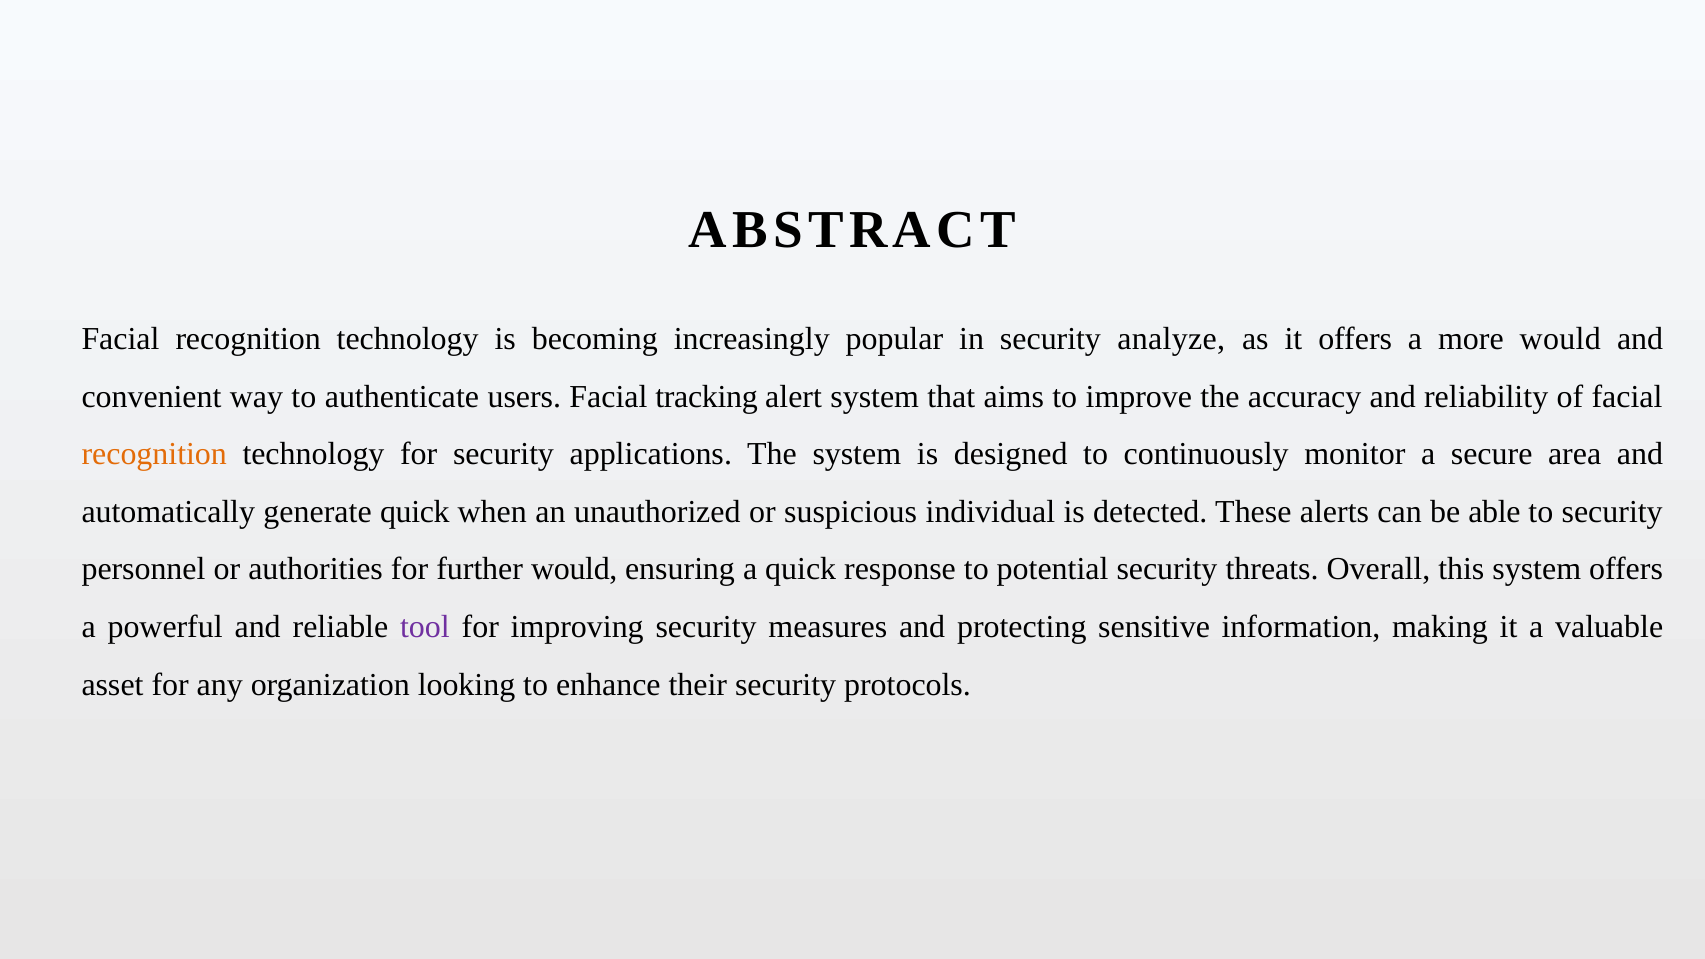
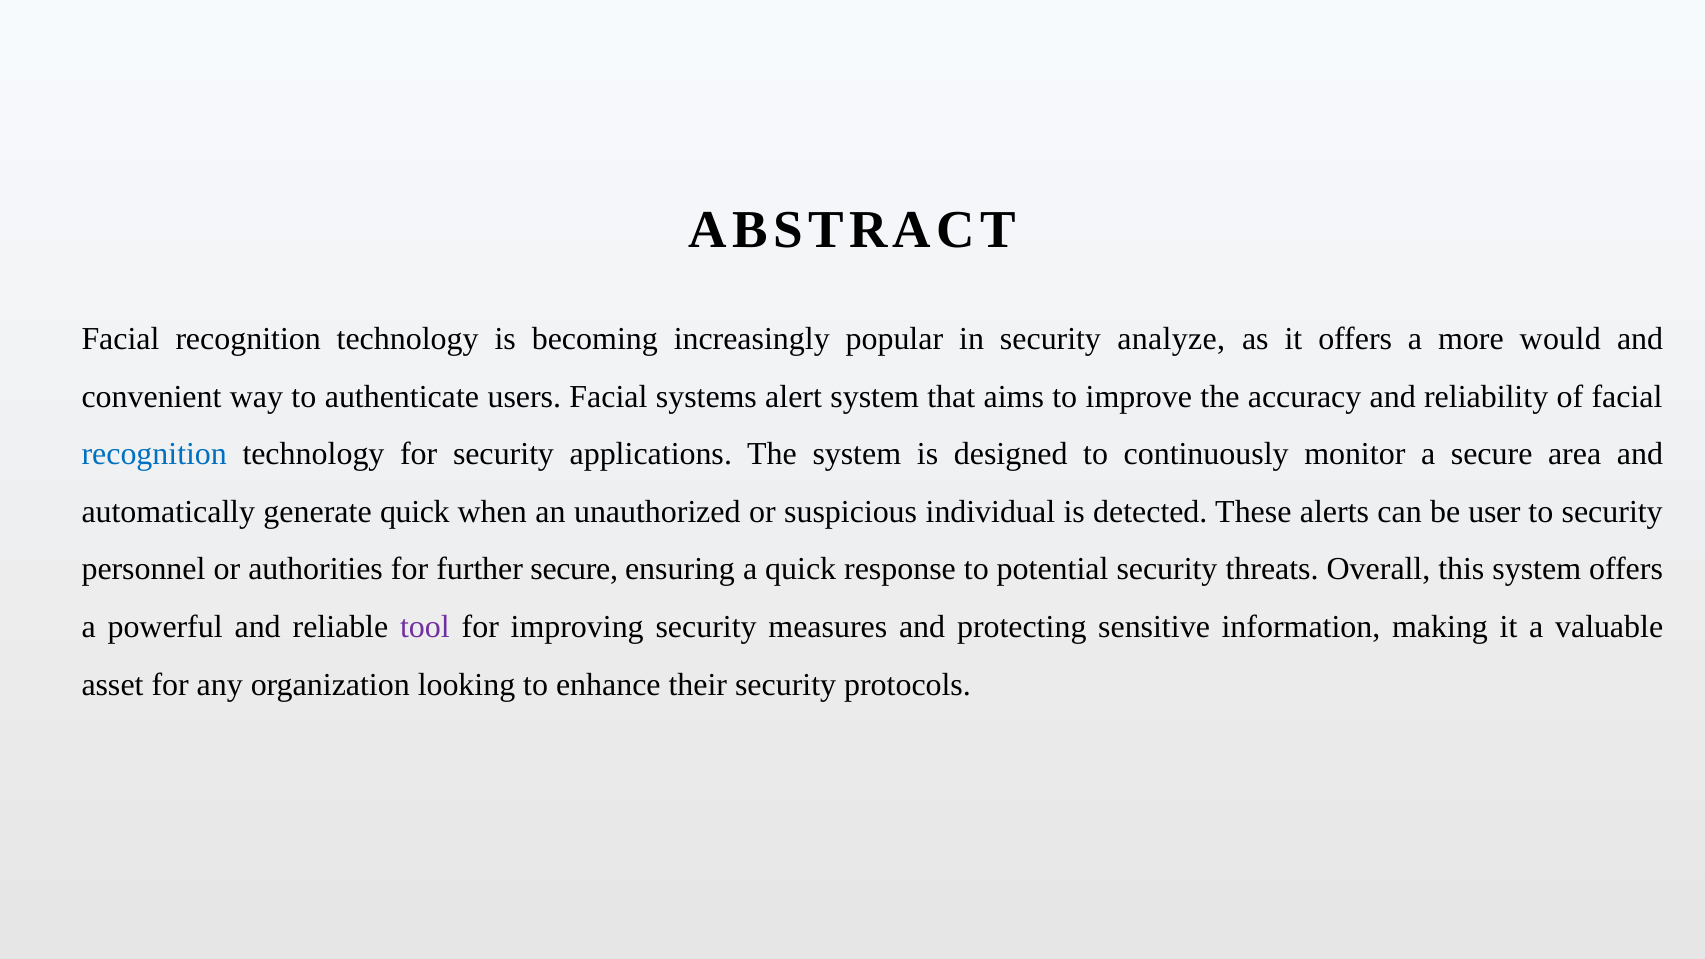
tracking: tracking -> systems
recognition at (154, 454) colour: orange -> blue
able: able -> user
further would: would -> secure
